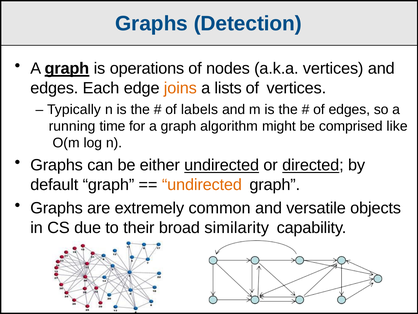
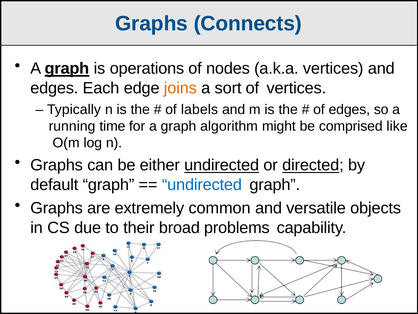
Detection: Detection -> Connects
lists: lists -> sort
undirected at (202, 184) colour: orange -> blue
similarity: similarity -> problems
